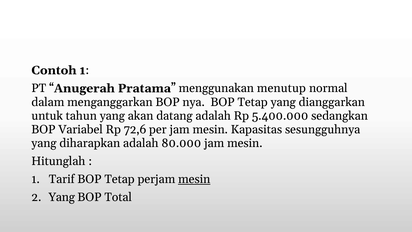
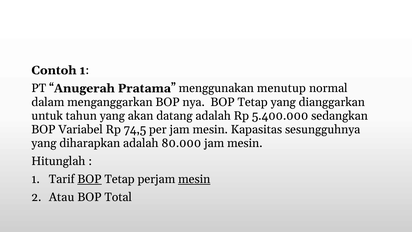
72,6: 72,6 -> 74,5
BOP at (90, 179) underline: none -> present
Yang at (62, 197): Yang -> Atau
